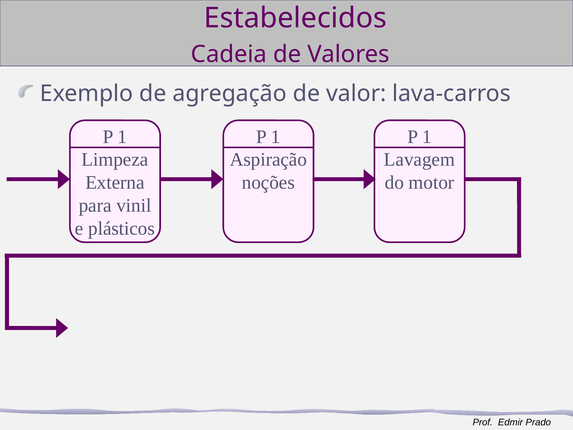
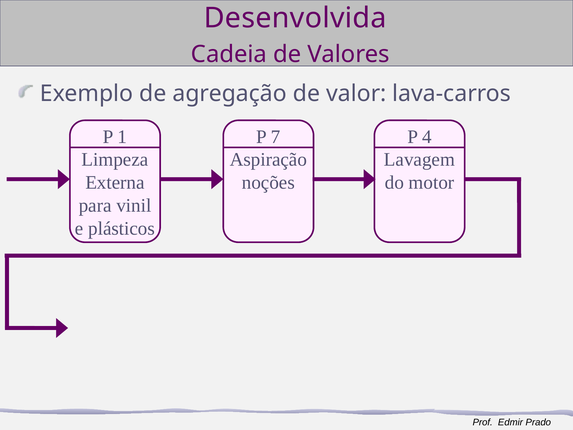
Estabelecidos: Estabelecidos -> Desenvolvida
1 at (276, 137): 1 -> 7
1 at (427, 137): 1 -> 4
